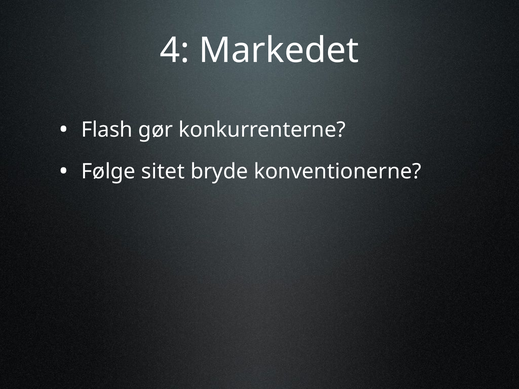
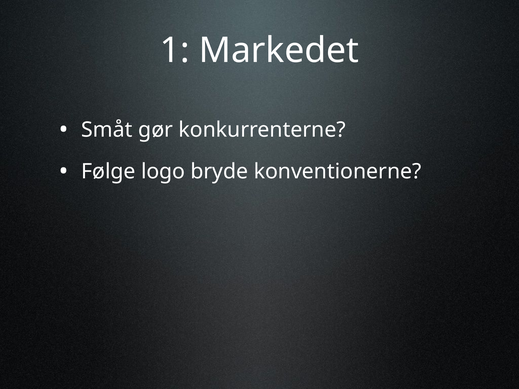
4: 4 -> 1
Flash: Flash -> Småt
sitet: sitet -> logo
